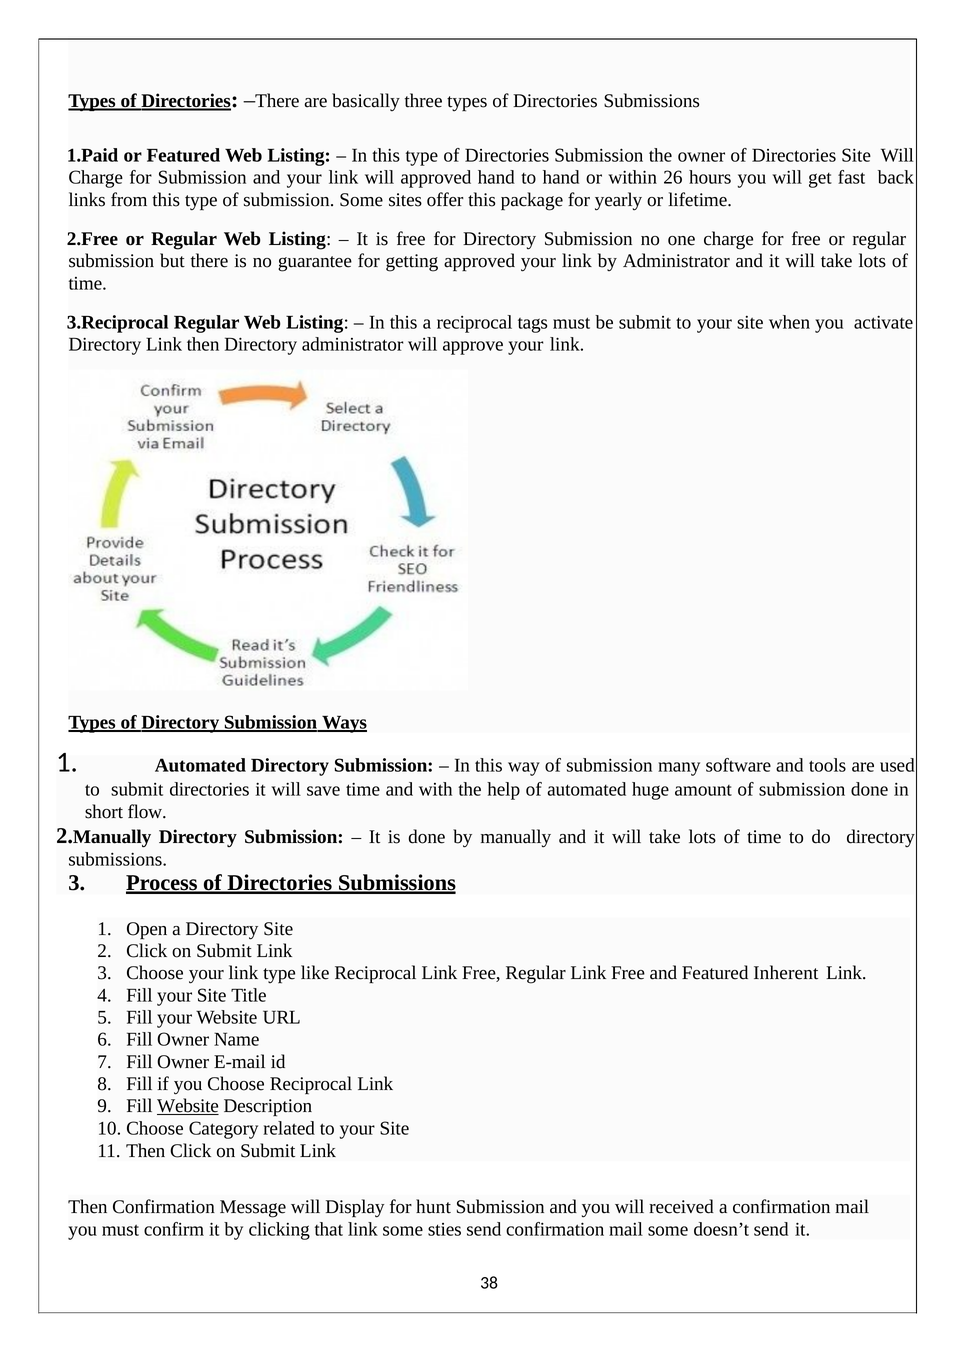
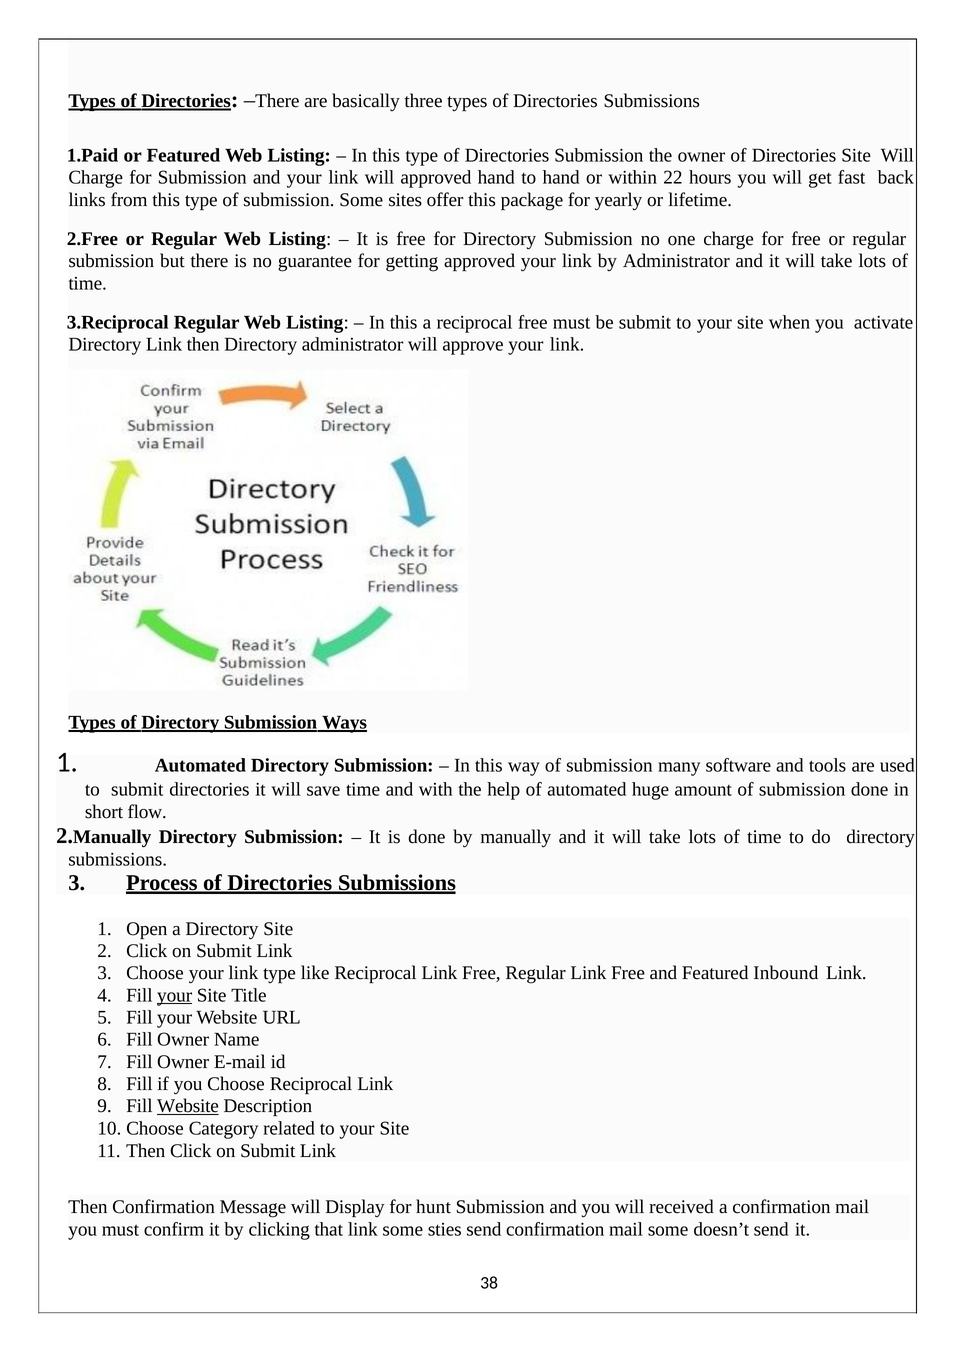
26: 26 -> 22
reciprocal tags: tags -> free
Inherent: Inherent -> Inbound
your at (175, 995) underline: none -> present
